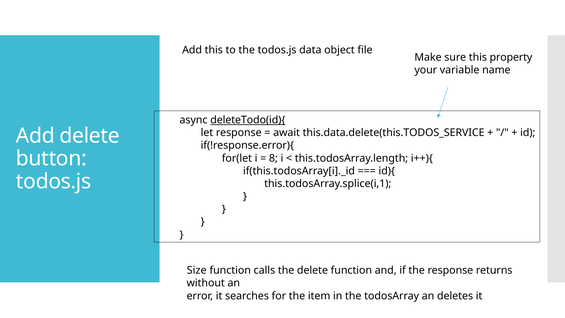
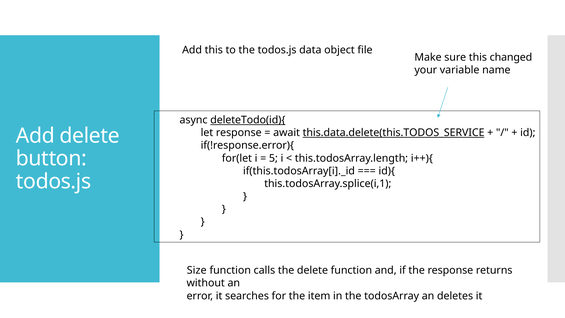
property: property -> changed
this.data.delete(this.TODOS_SERVICE underline: none -> present
8: 8 -> 5
